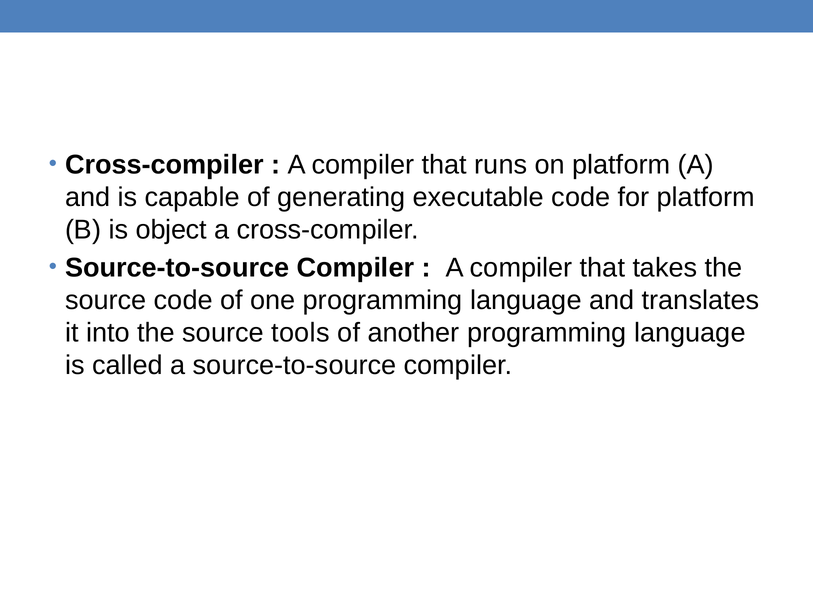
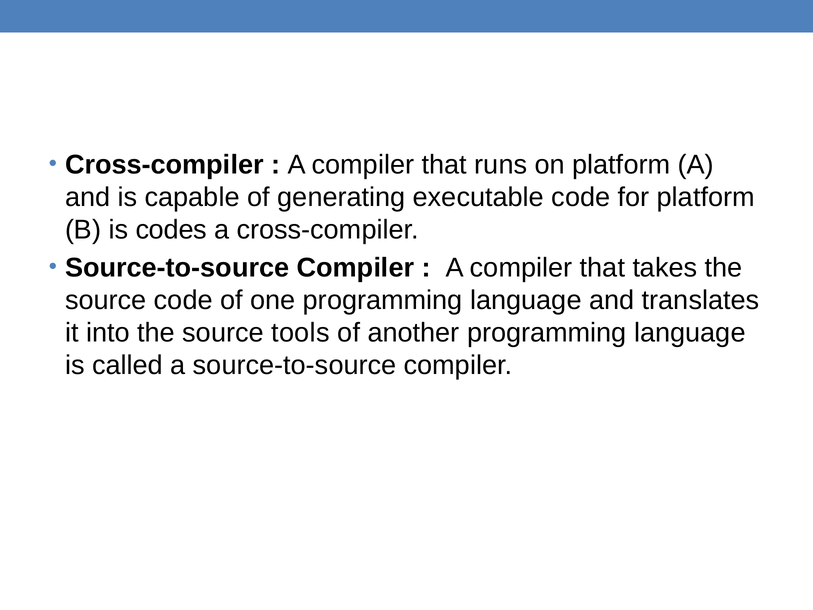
object: object -> codes
